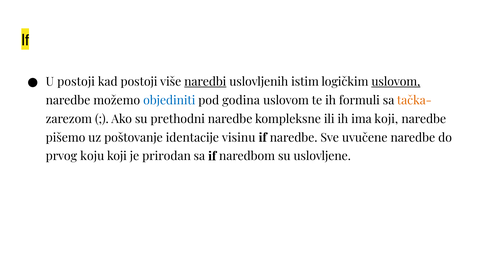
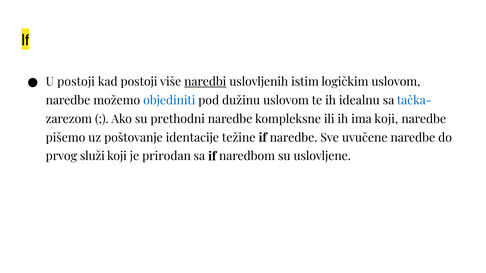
uslovom at (396, 82) underline: present -> none
godina: godina -> dužinu
formuli: formuli -> idealnu
tačka- colour: orange -> blue
visinu: visinu -> težine
koju: koju -> služi
